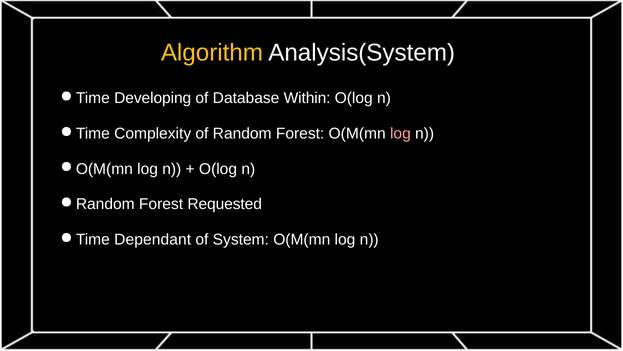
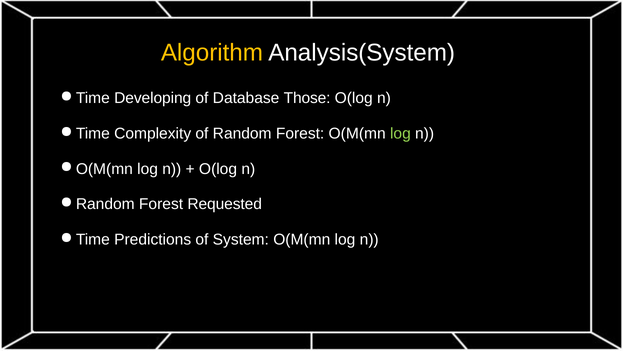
Within: Within -> Those
log at (400, 133) colour: pink -> light green
Dependant: Dependant -> Predictions
